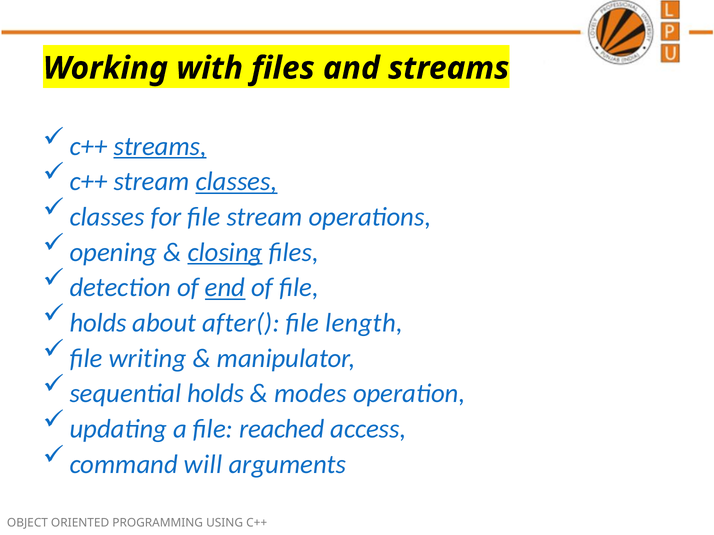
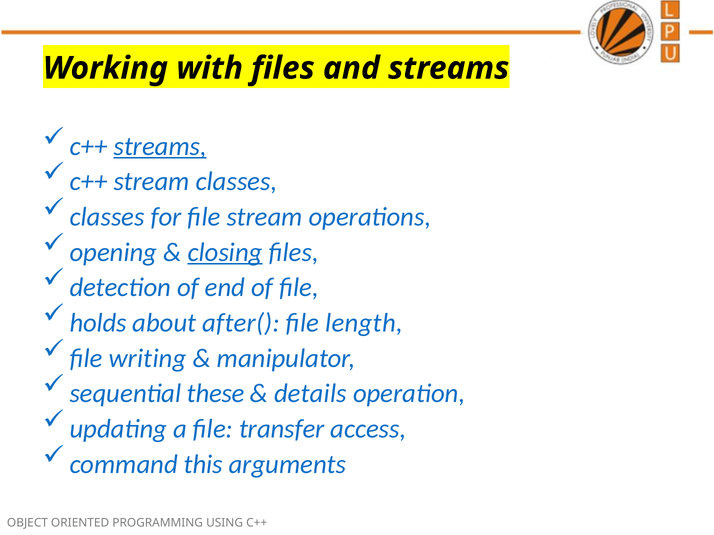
classes at (236, 182) underline: present -> none
end underline: present -> none
sequential holds: holds -> these
modes: modes -> details
reached: reached -> transfer
will: will -> this
